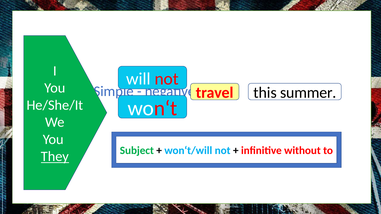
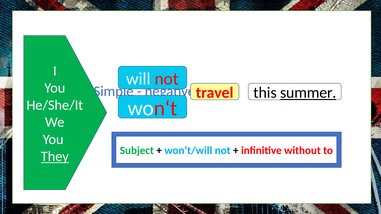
summer underline: none -> present
